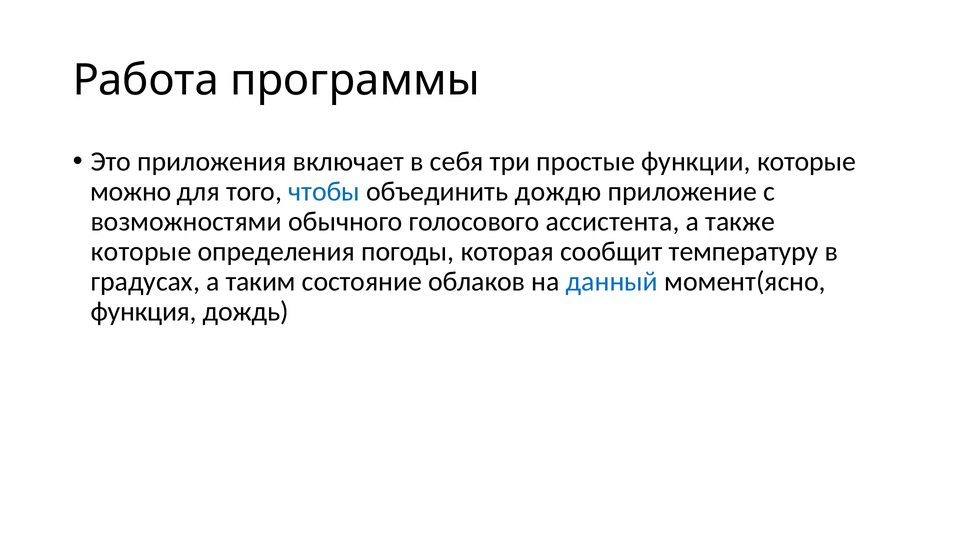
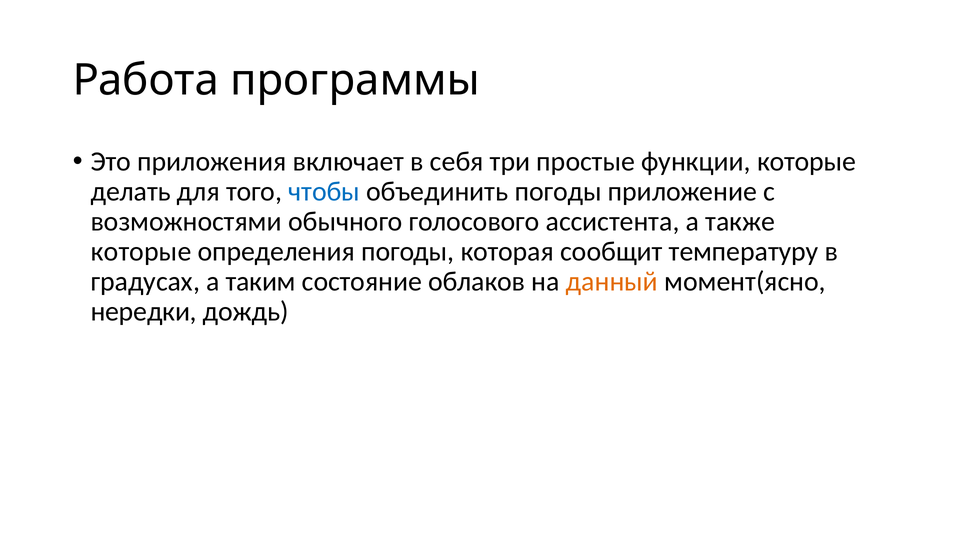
можно: можно -> делать
объединить дождю: дождю -> погоды
данный colour: blue -> orange
функция: функция -> нередки
